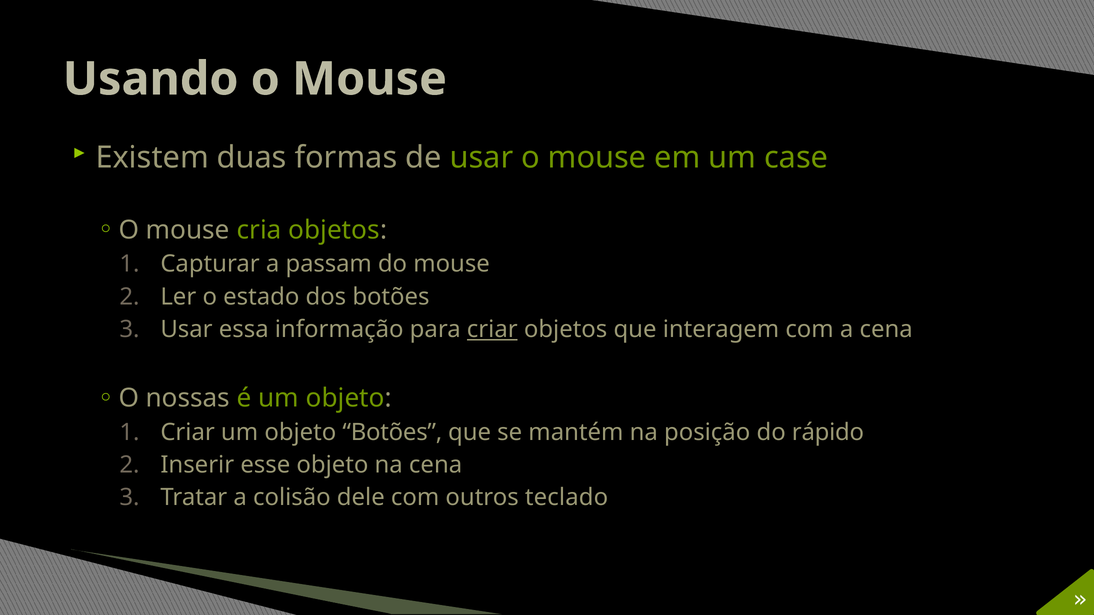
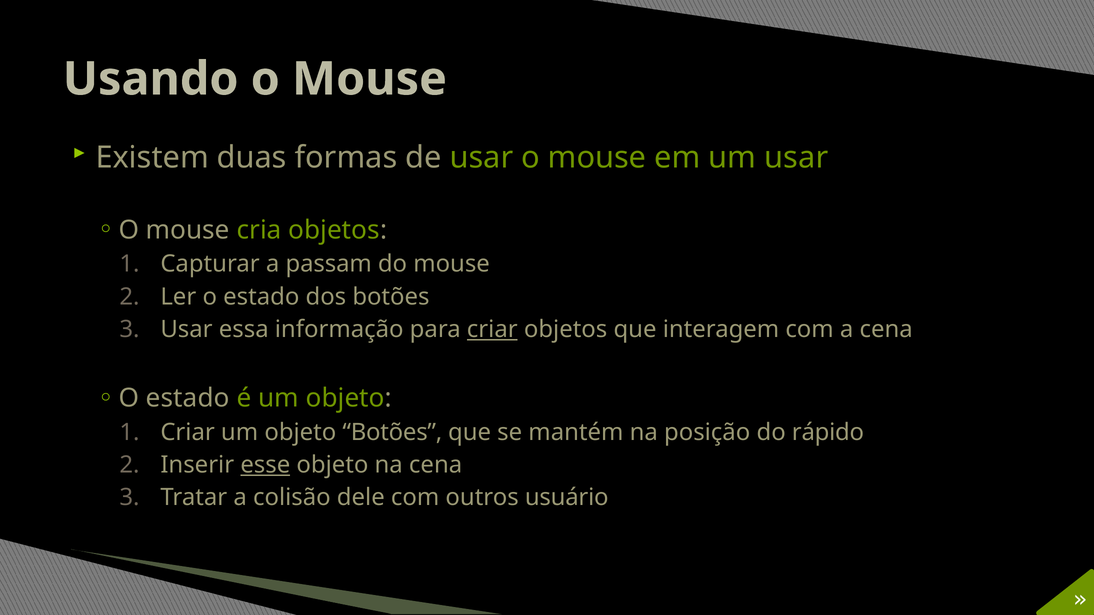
um case: case -> usar
nossas at (188, 399): nossas -> estado
esse underline: none -> present
teclado: teclado -> usuário
